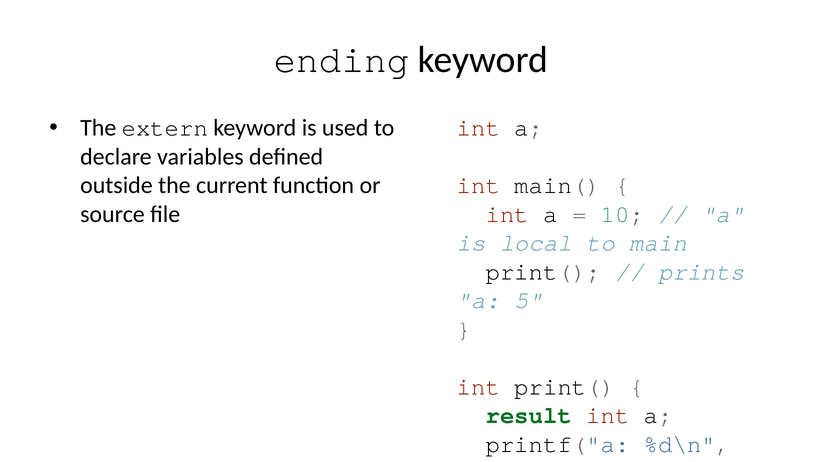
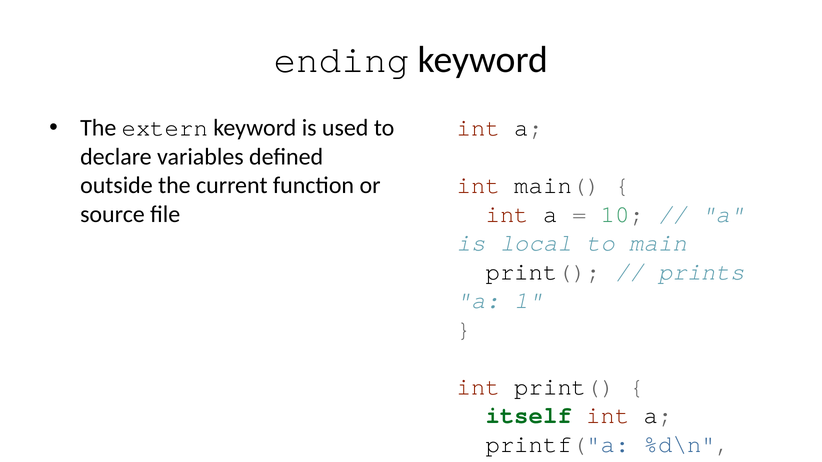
5: 5 -> 1
result: result -> itself
